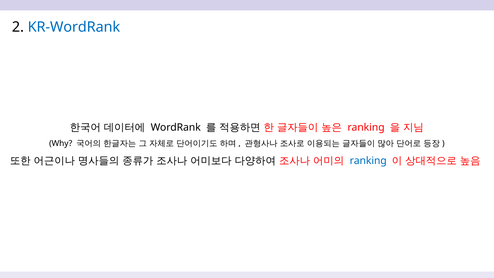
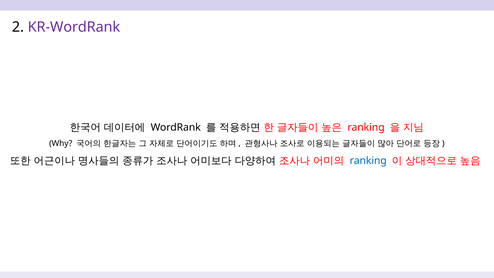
KR-WordRank colour: blue -> purple
